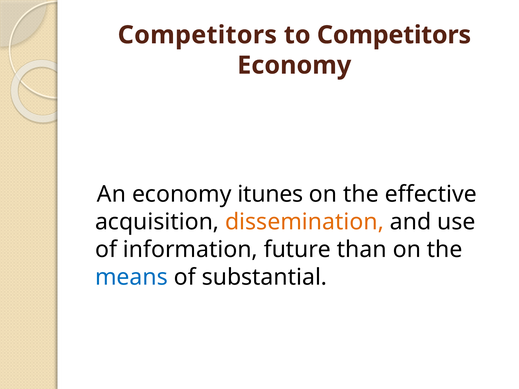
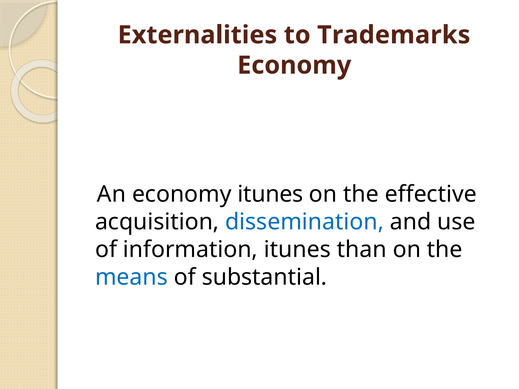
Competitors at (197, 35): Competitors -> Externalities
to Competitors: Competitors -> Trademarks
dissemination colour: orange -> blue
information future: future -> itunes
